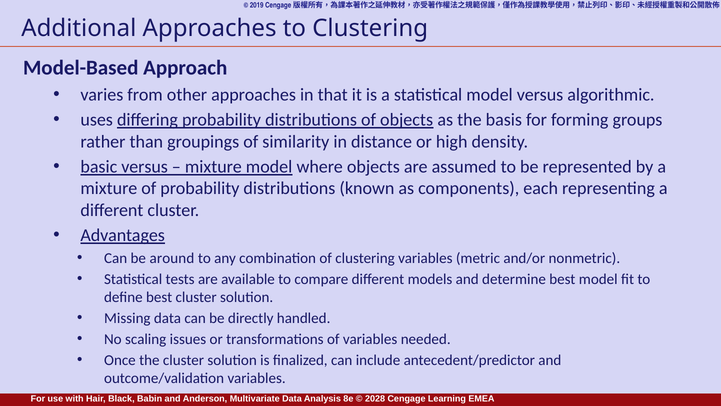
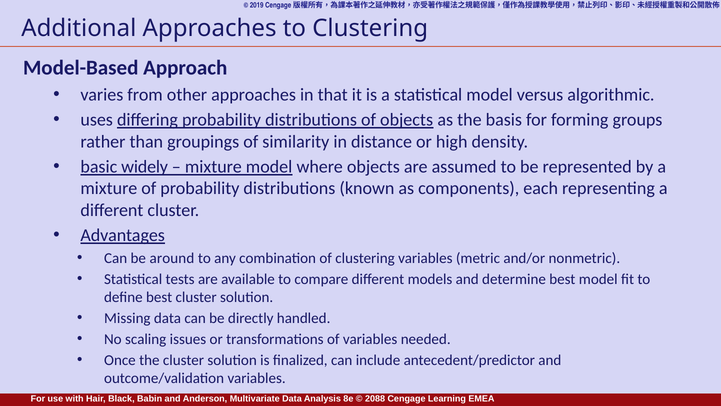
basic versus: versus -> widely
2028: 2028 -> 2088
